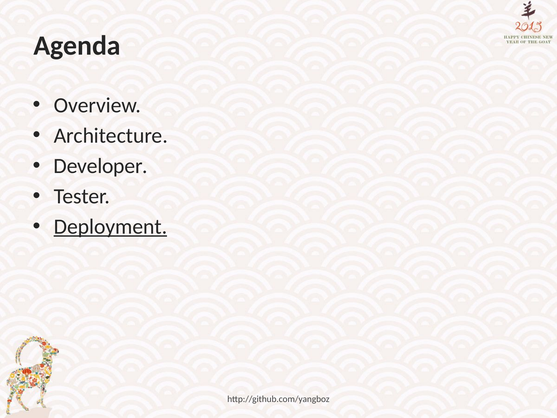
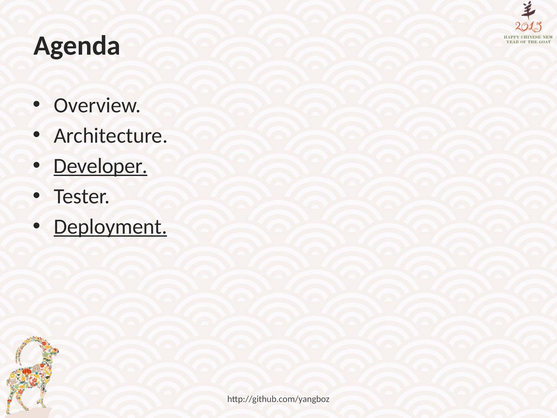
Developer underline: none -> present
